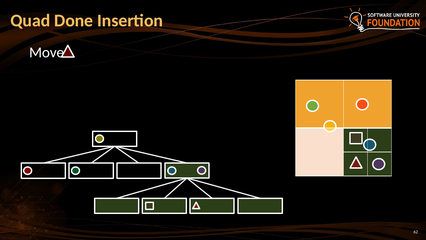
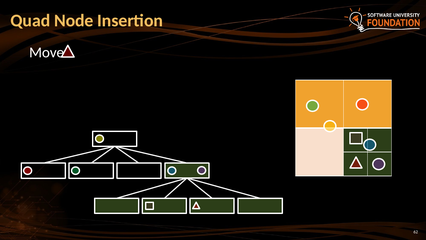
Done: Done -> Node
